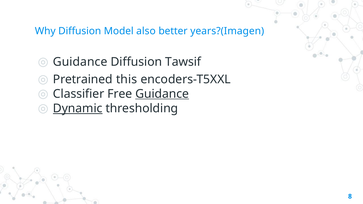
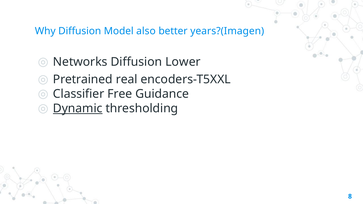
Guidance at (80, 62): Guidance -> Networks
Tawsif: Tawsif -> Lower
this: this -> real
Guidance at (162, 94) underline: present -> none
